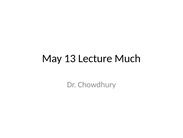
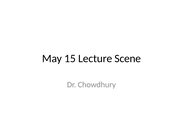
13: 13 -> 15
Much: Much -> Scene
